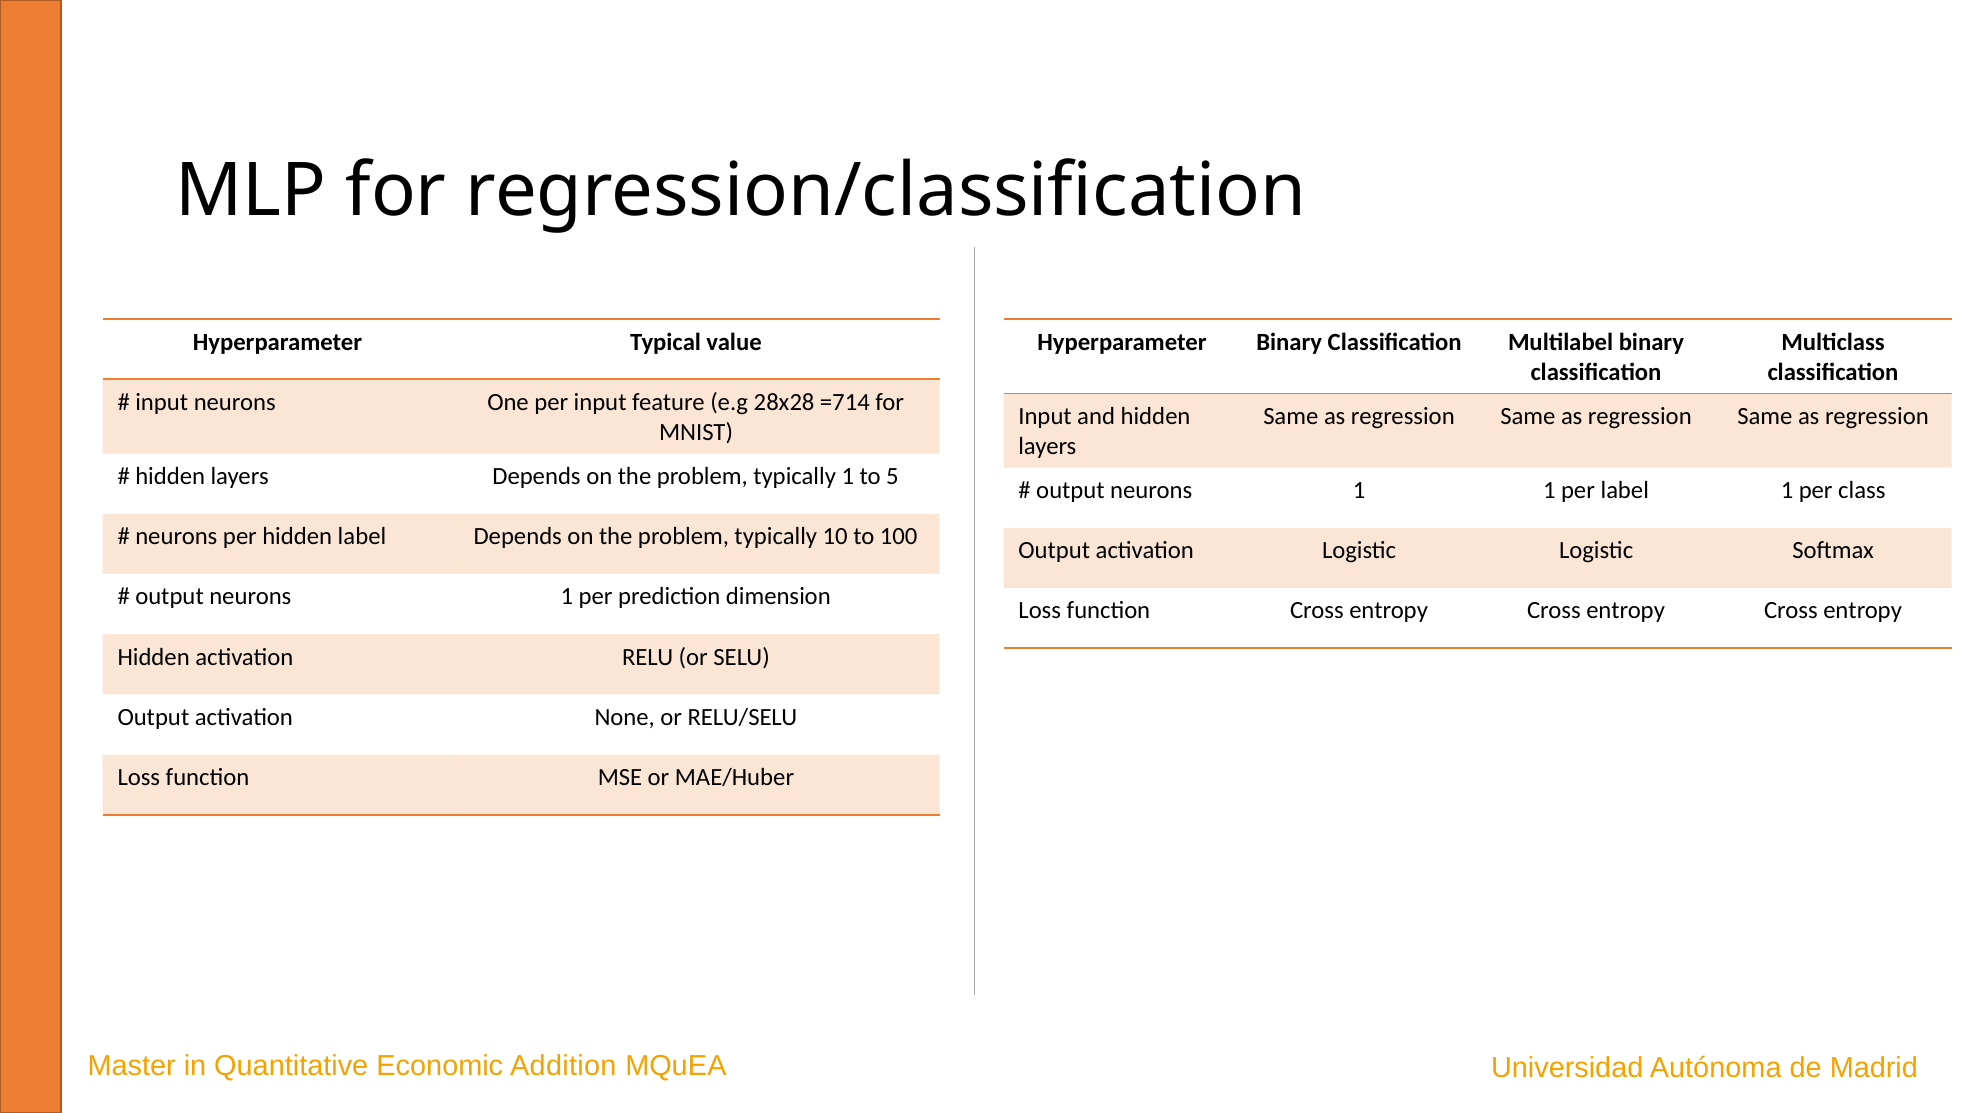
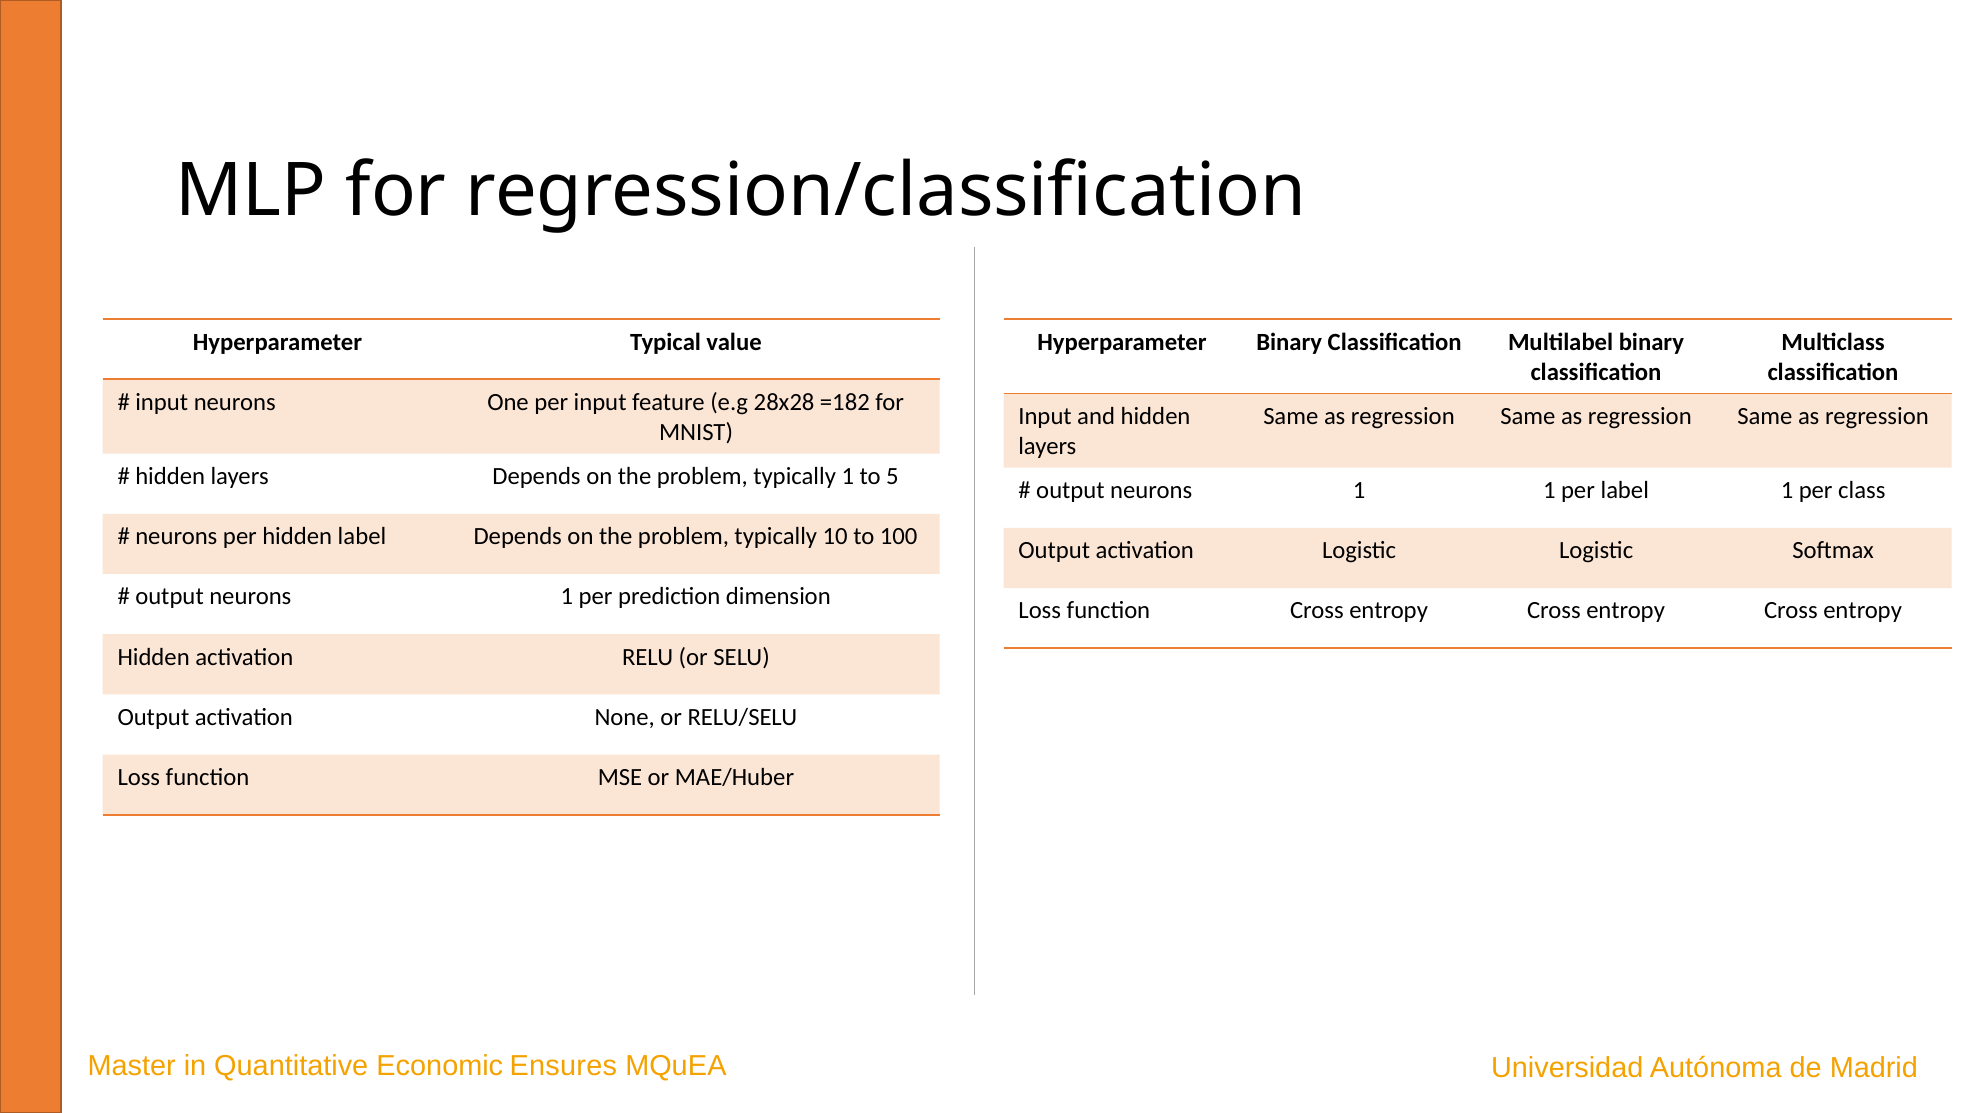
=714: =714 -> =182
Addition: Addition -> Ensures
